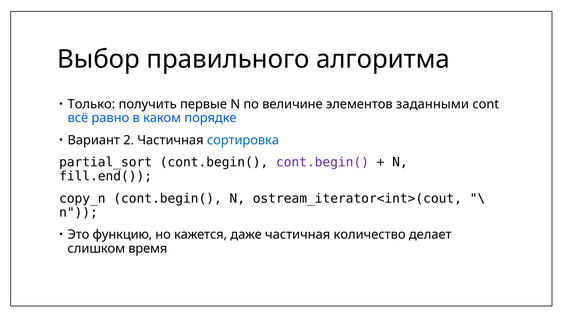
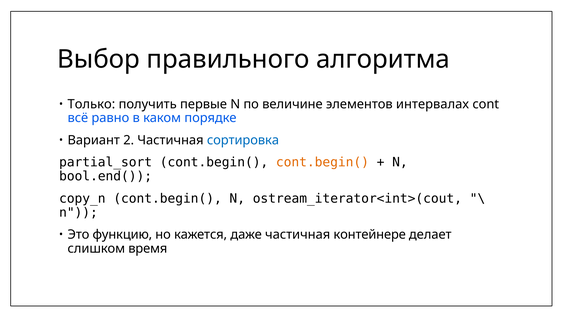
заданными: заданными -> интервалах
cont.begin( at (322, 162) colour: purple -> orange
fill.end(: fill.end( -> bool.end(
количество: количество -> контейнере
